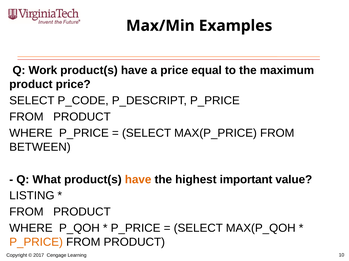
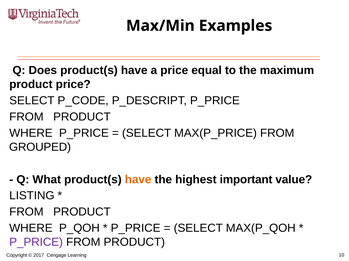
Work: Work -> Does
BETWEEN: BETWEEN -> GROUPED
P_PRICE at (36, 243) colour: orange -> purple
